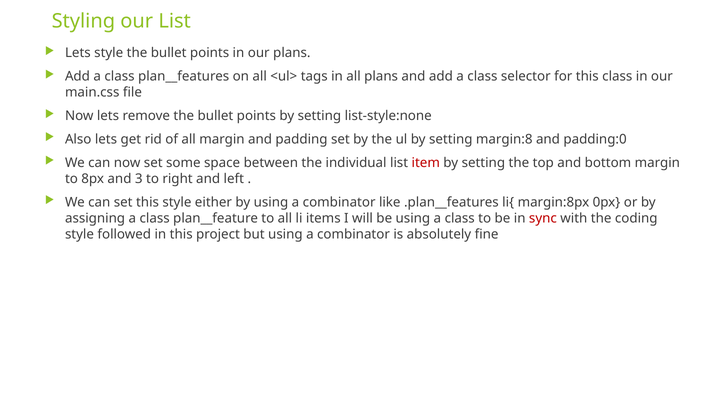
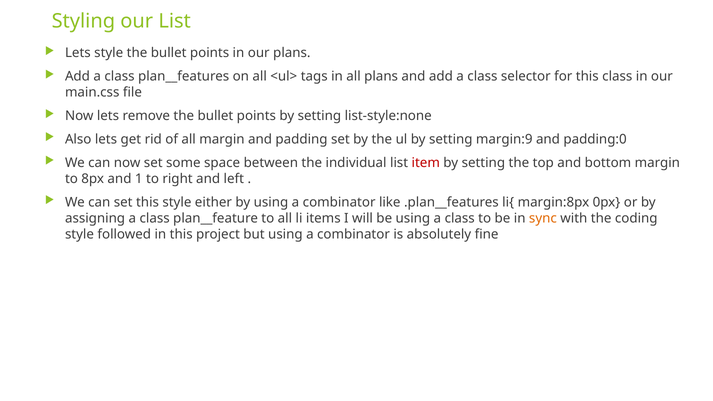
margin:8: margin:8 -> margin:9
3: 3 -> 1
sync colour: red -> orange
